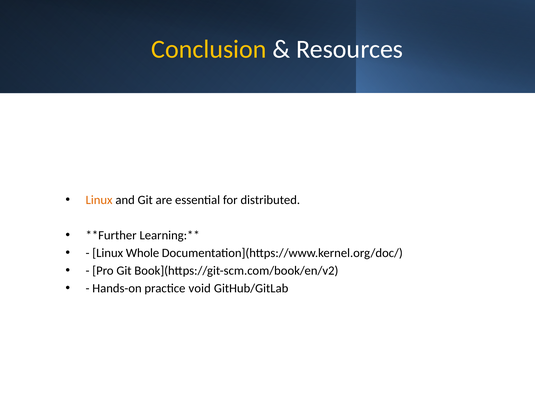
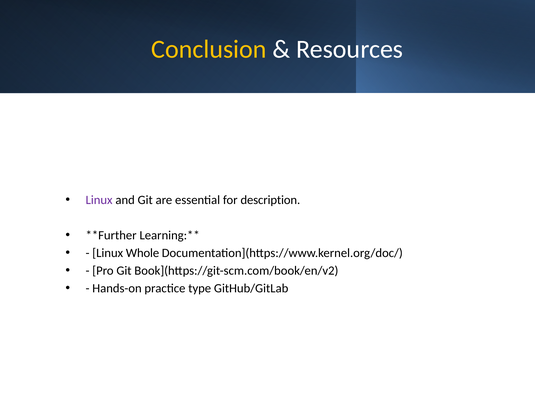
Linux at (99, 200) colour: orange -> purple
distributed: distributed -> description
void: void -> type
